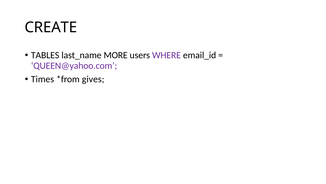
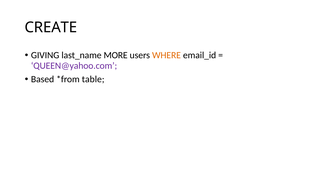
TABLES: TABLES -> GIVING
WHERE colour: purple -> orange
Times: Times -> Based
gives: gives -> table
